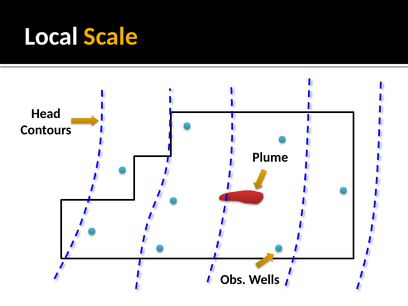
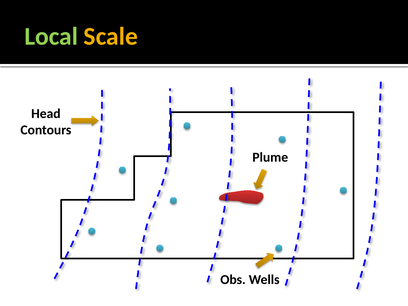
Local colour: white -> light green
